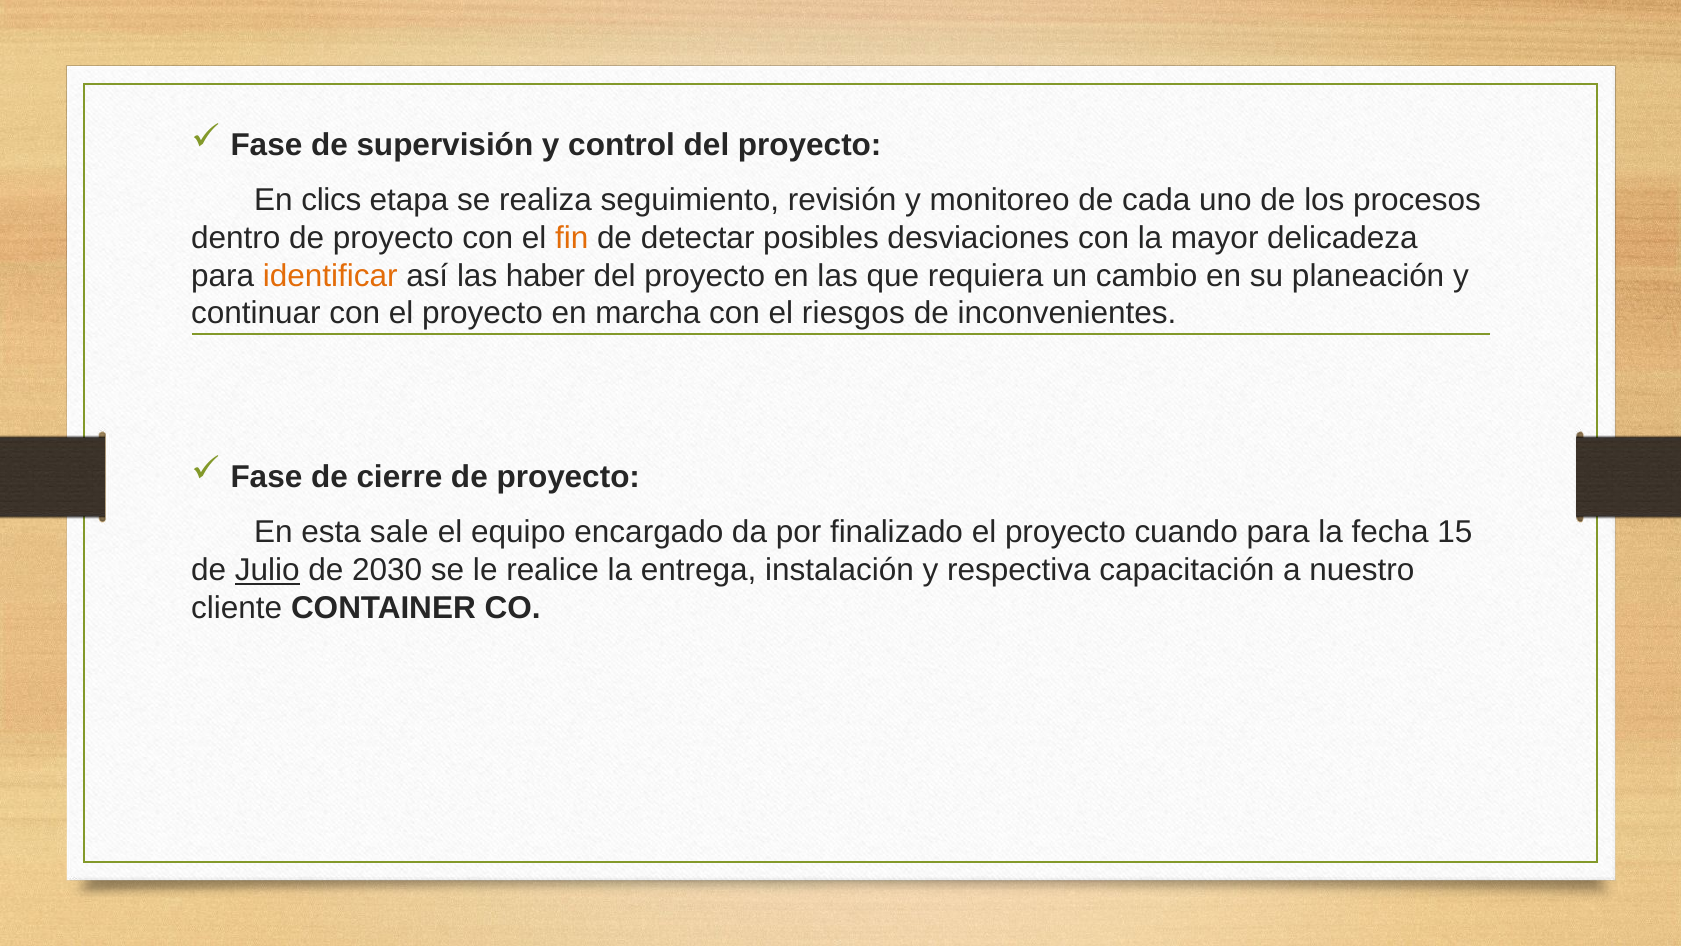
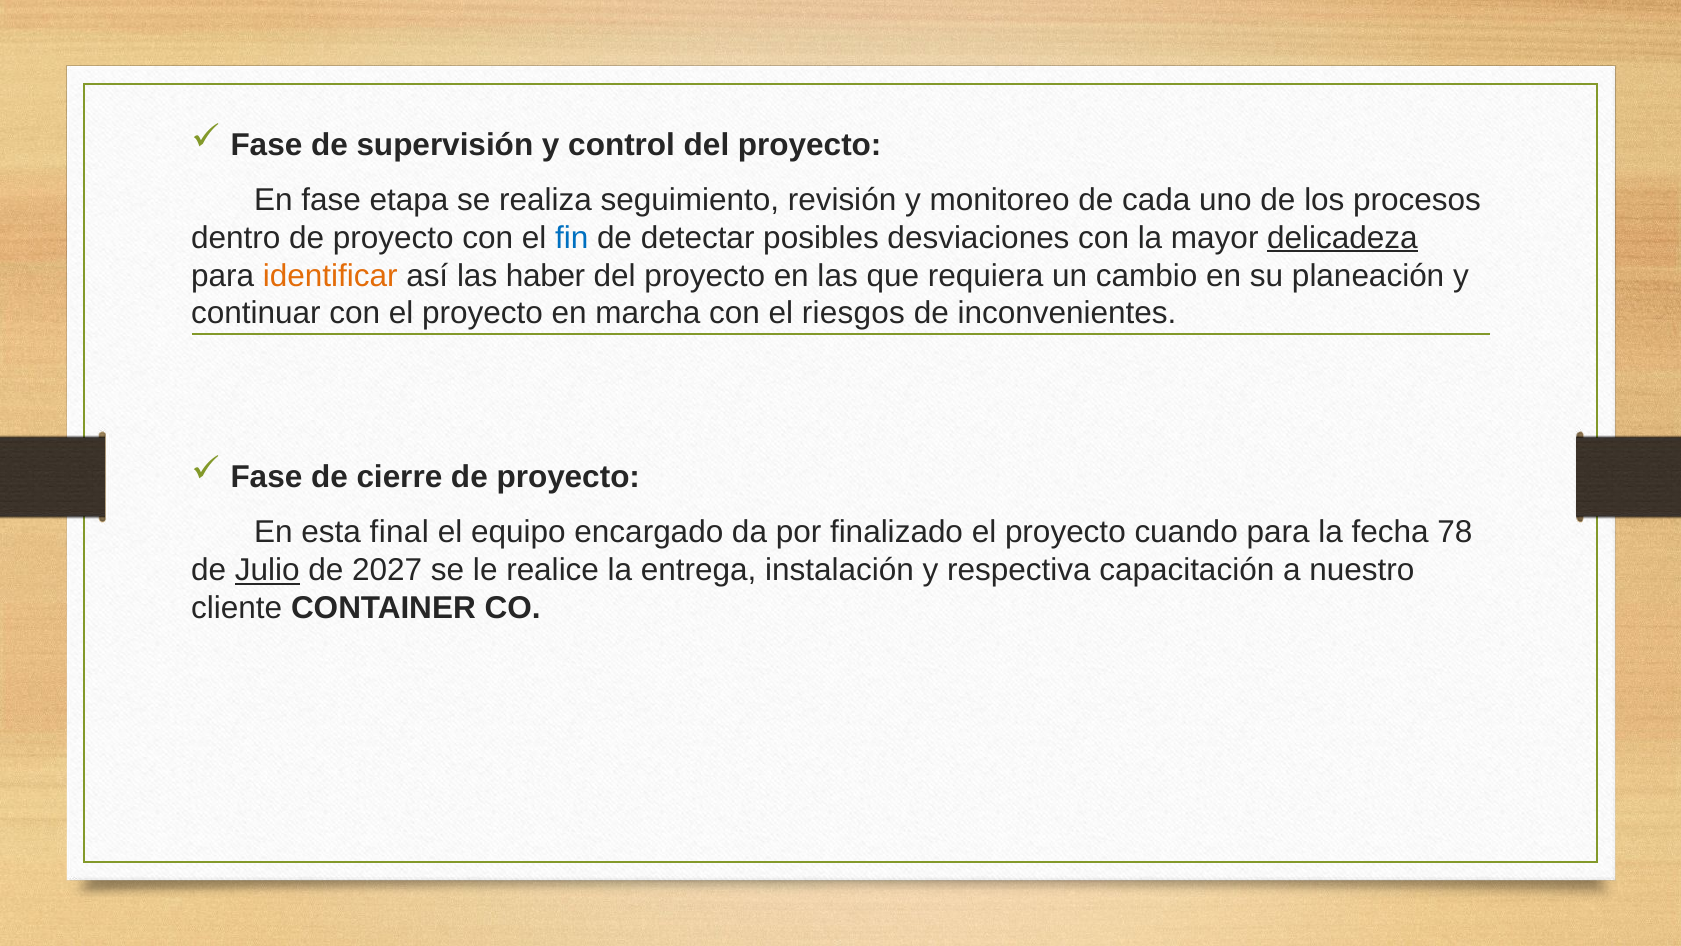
En clics: clics -> fase
fin colour: orange -> blue
delicadeza underline: none -> present
sale: sale -> final
15: 15 -> 78
2030: 2030 -> 2027
